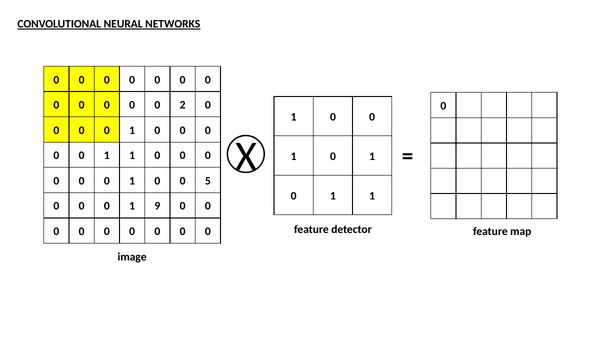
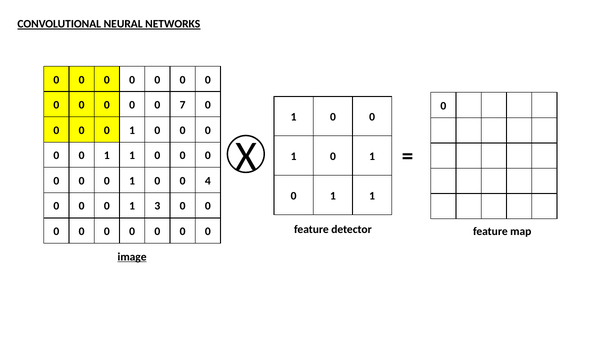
2: 2 -> 7
5: 5 -> 4
9: 9 -> 3
image underline: none -> present
